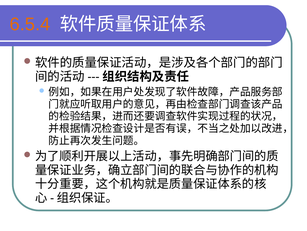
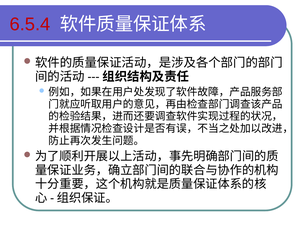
6.5.4 colour: orange -> red
